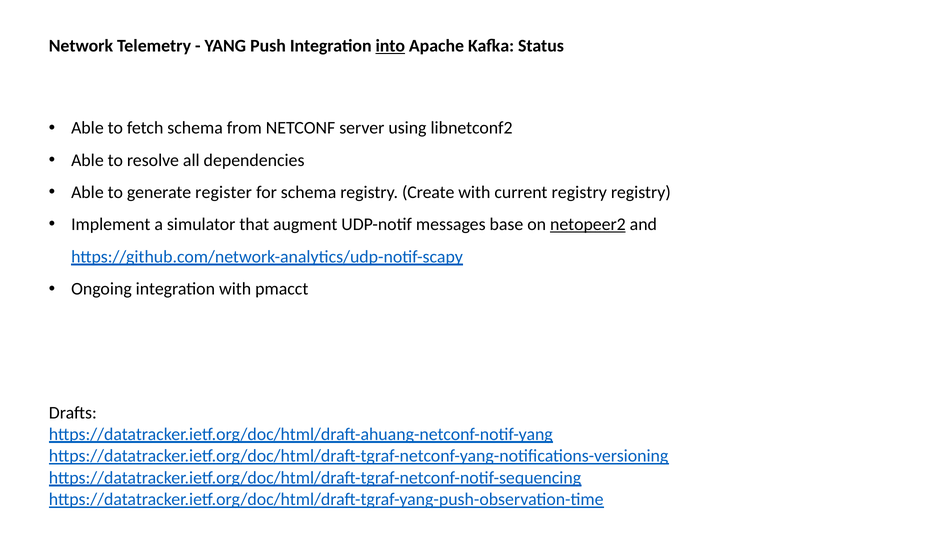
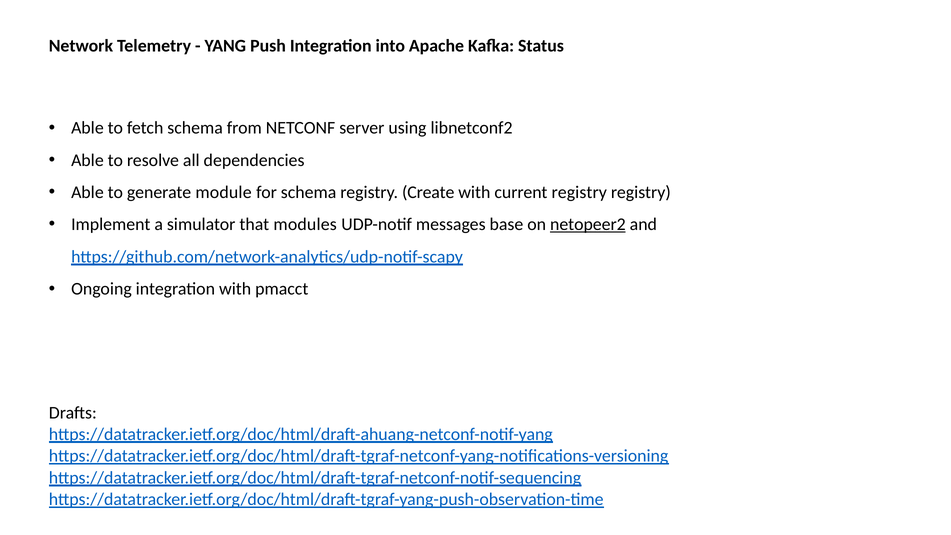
into underline: present -> none
register: register -> module
augment: augment -> modules
